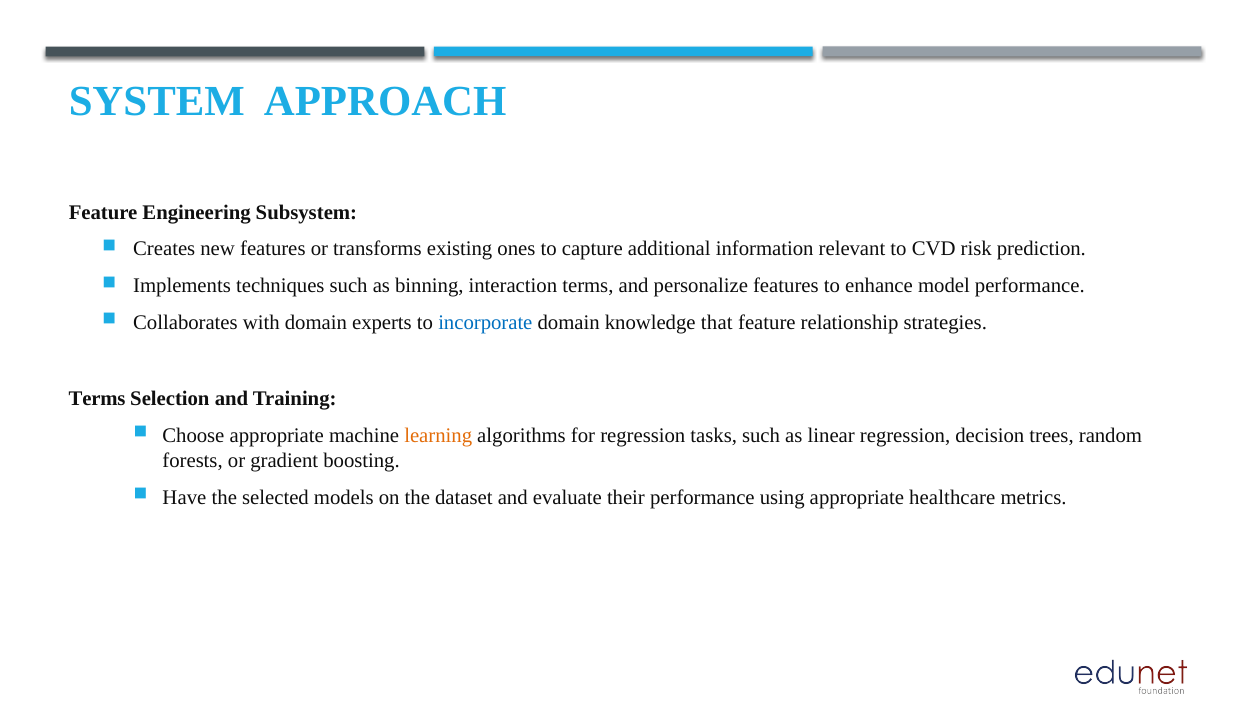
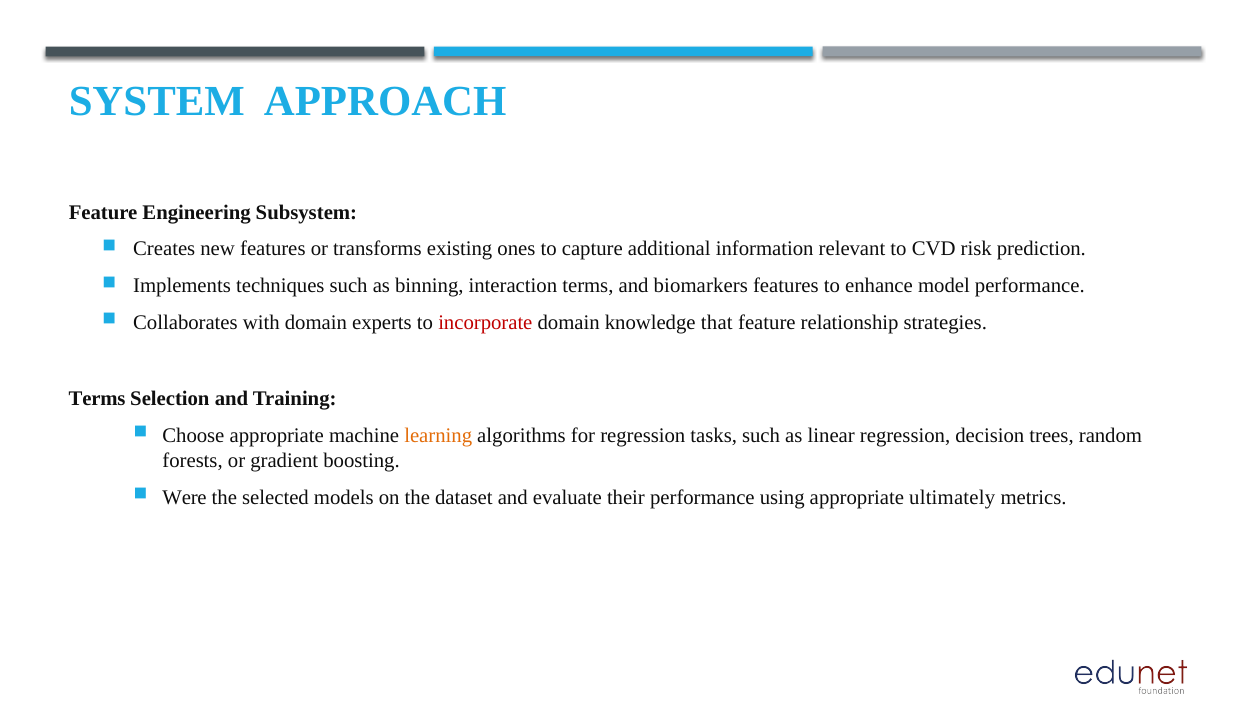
personalize: personalize -> biomarkers
incorporate colour: blue -> red
Have: Have -> Were
healthcare: healthcare -> ultimately
